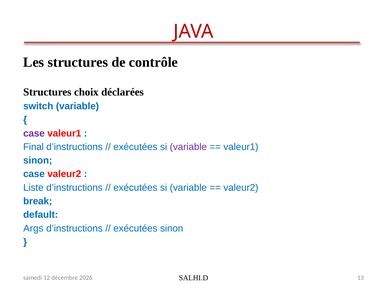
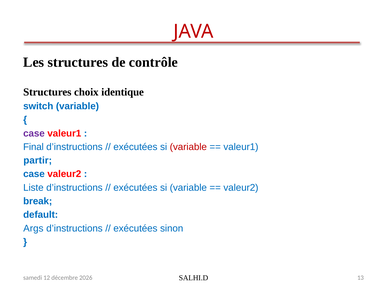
déclarées: déclarées -> identique
variable at (188, 147) colour: purple -> red
sinon at (38, 160): sinon -> partir
